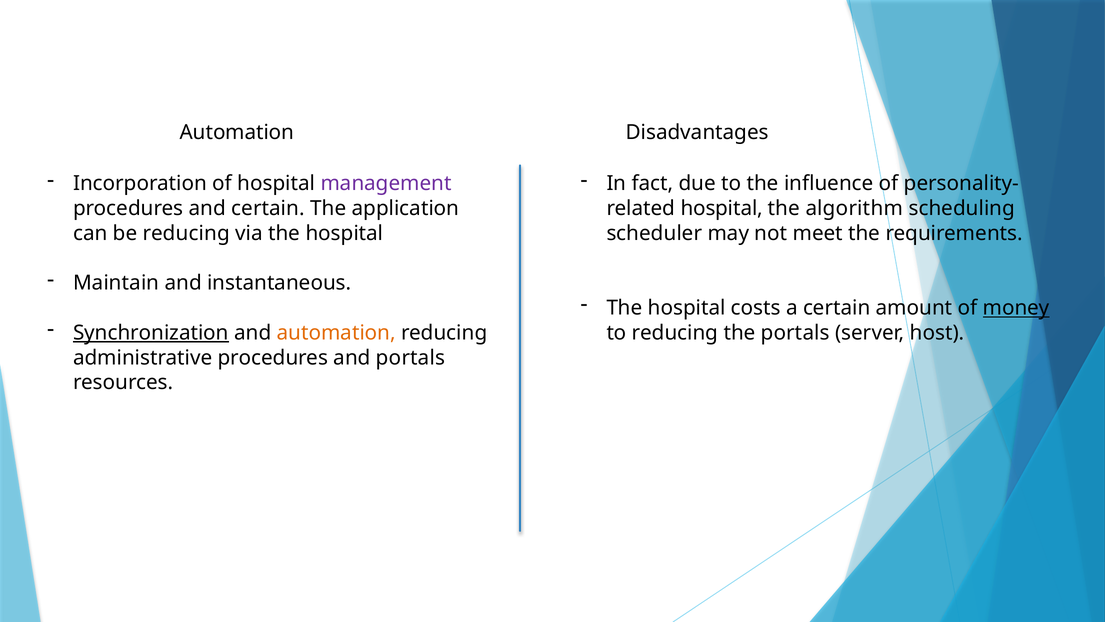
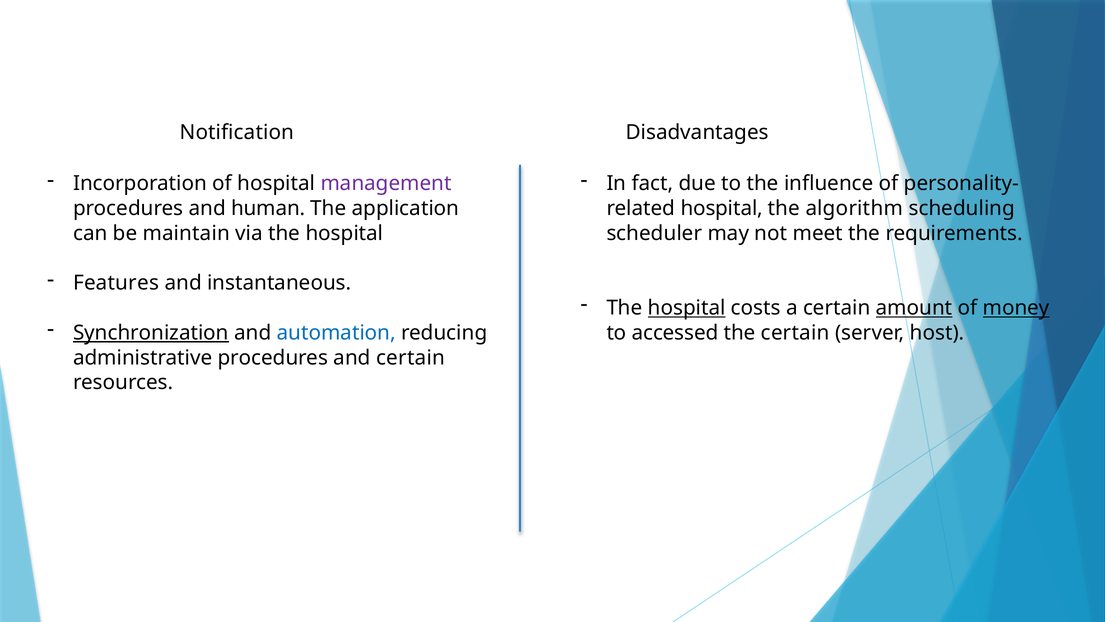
Automation at (237, 132): Automation -> Notification
and certain: certain -> human
be reducing: reducing -> maintain
Maintain: Maintain -> Features
hospital at (687, 308) underline: none -> present
amount underline: none -> present
automation at (336, 333) colour: orange -> blue
to reducing: reducing -> accessed
the portals: portals -> certain
and portals: portals -> certain
